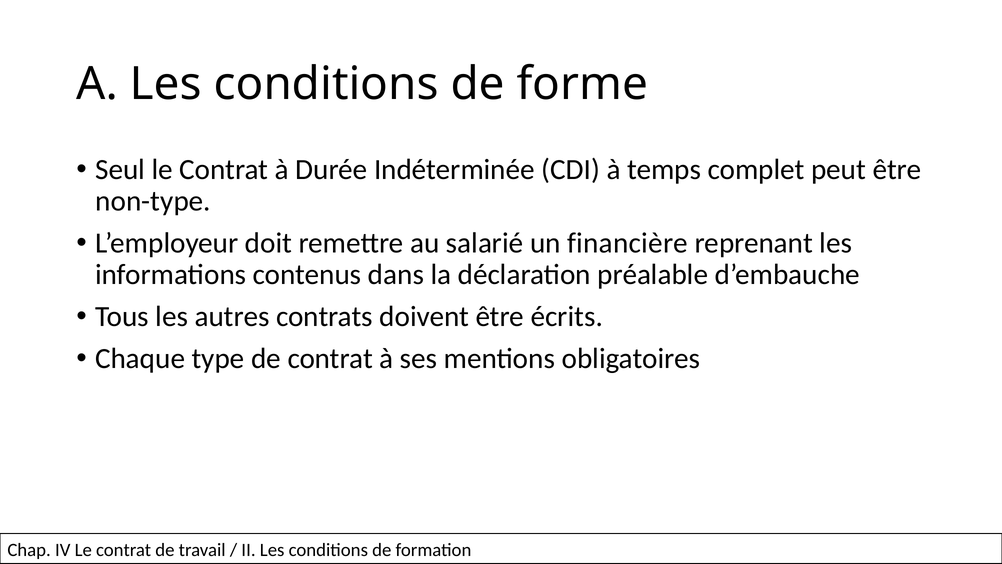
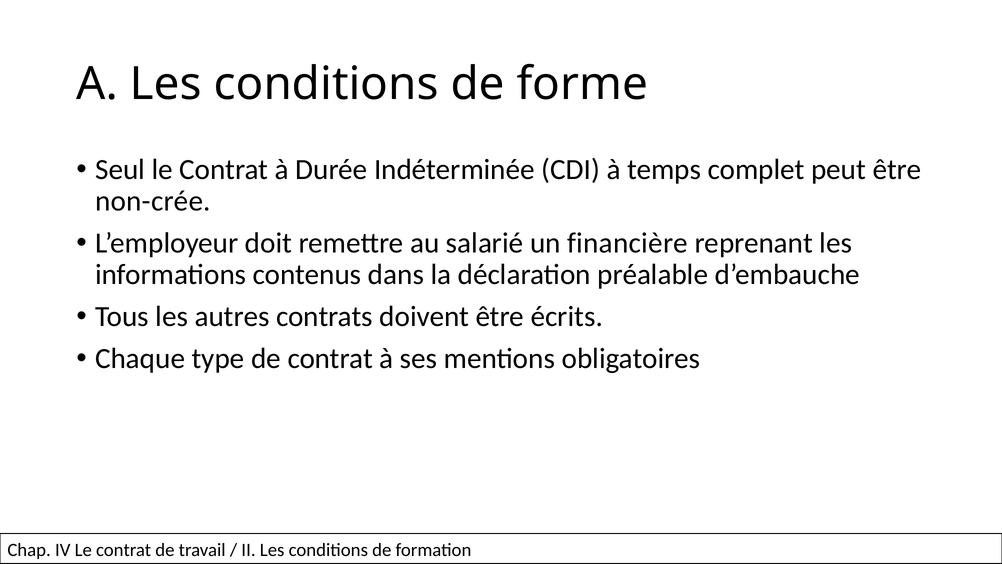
non-type: non-type -> non-crée
